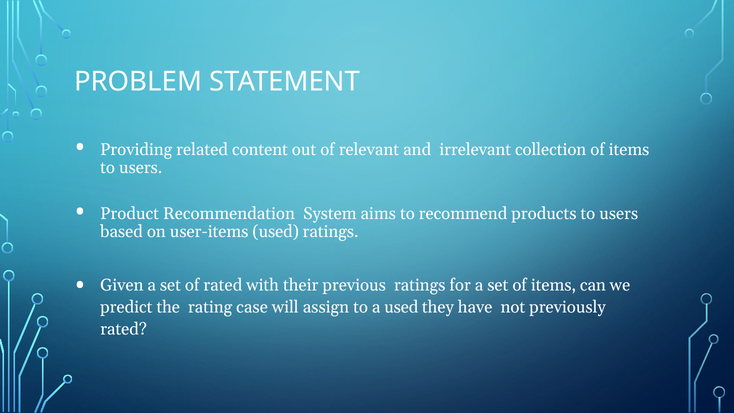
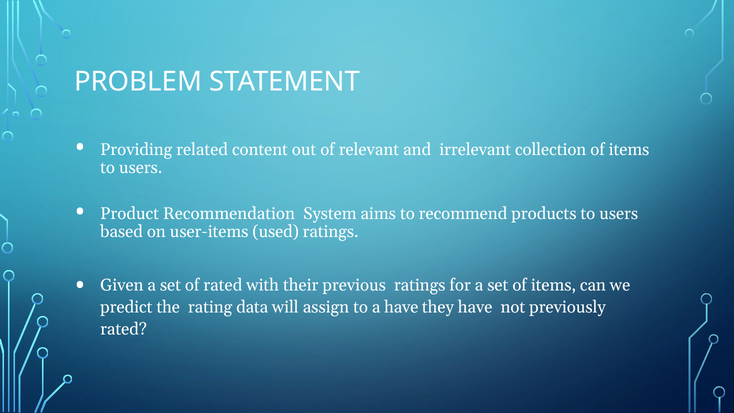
case: case -> data
a used: used -> have
